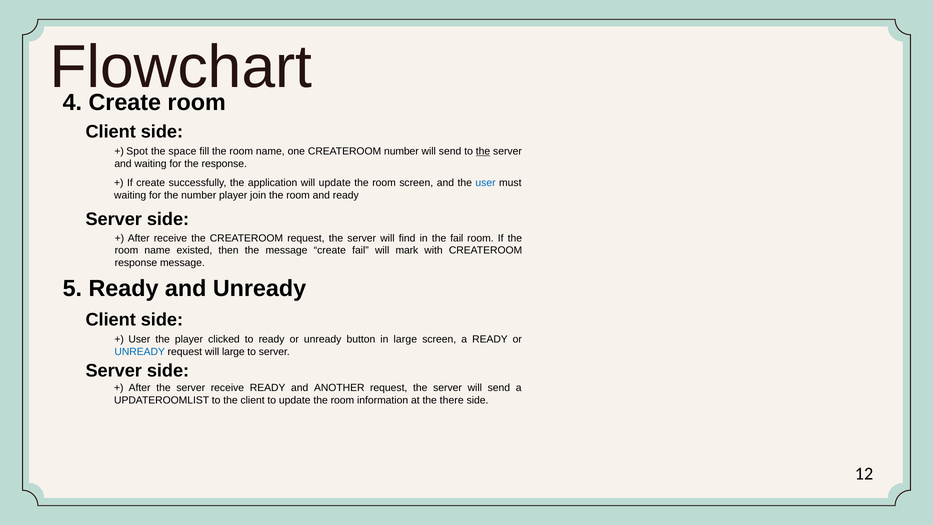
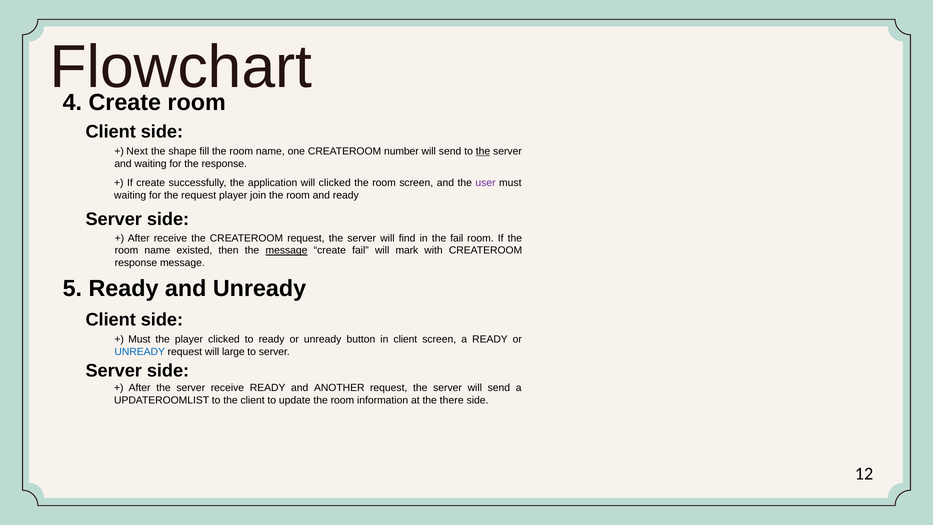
Spot: Spot -> Next
space: space -> shape
will update: update -> clicked
user at (486, 183) colour: blue -> purple
the number: number -> request
message at (286, 250) underline: none -> present
User at (139, 339): User -> Must
in large: large -> client
